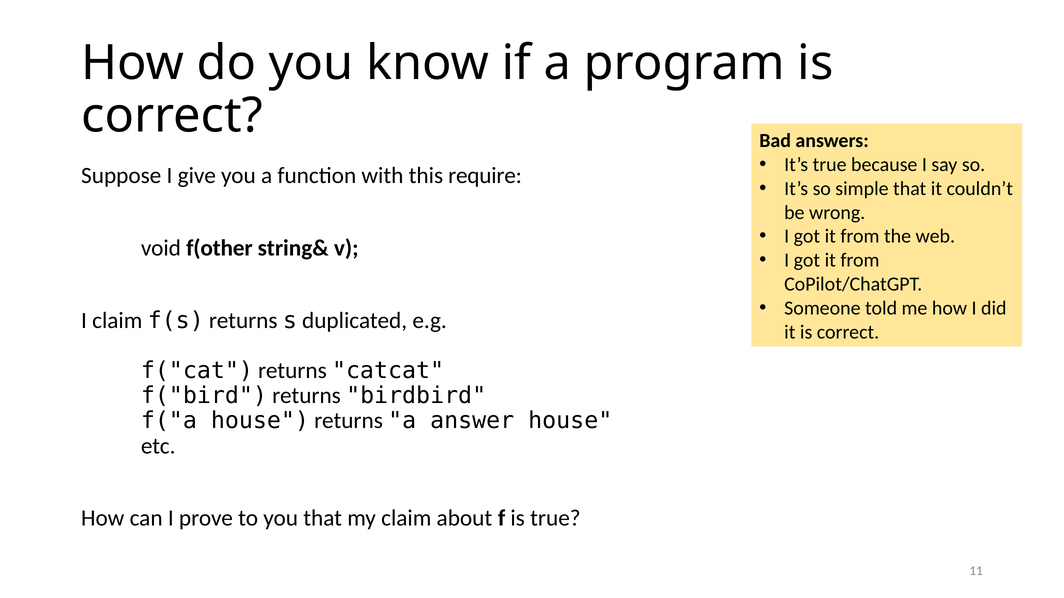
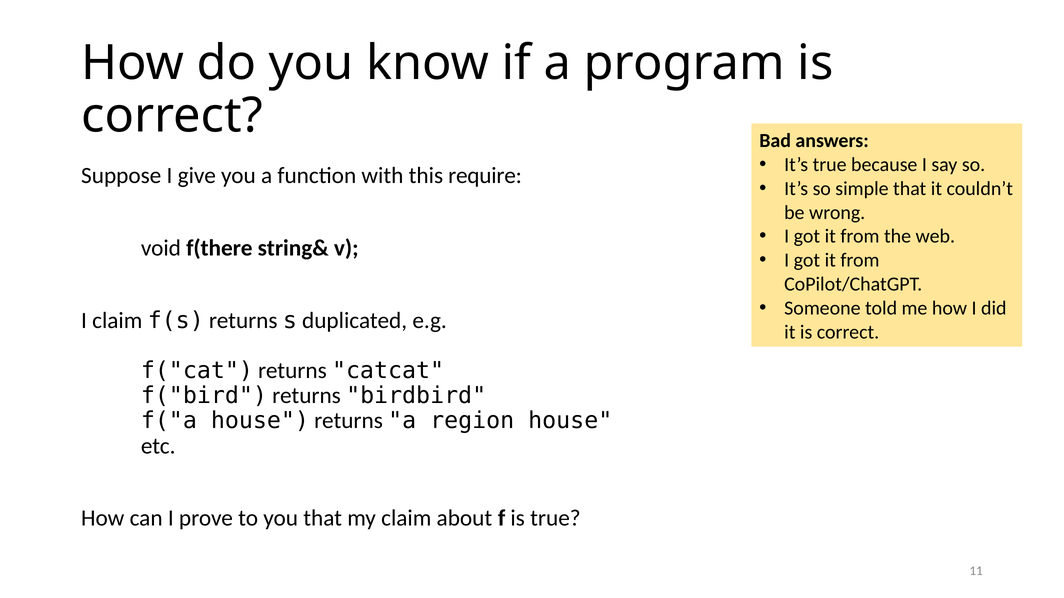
f(other: f(other -> f(there
answer: answer -> region
